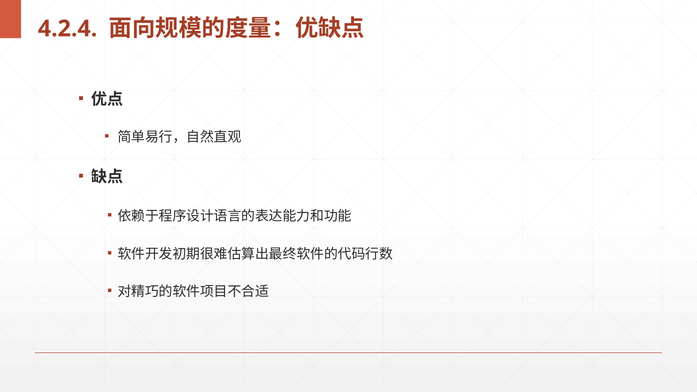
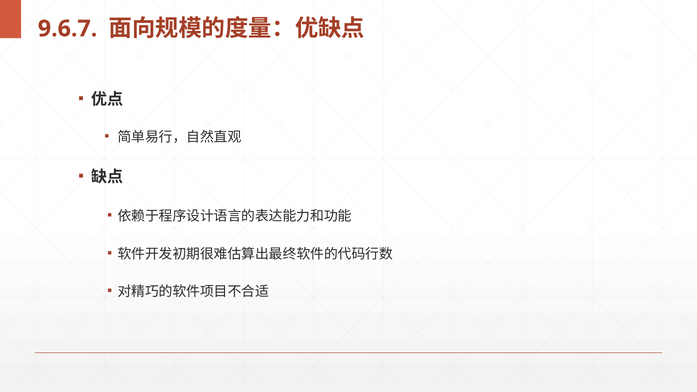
4.2.4: 4.2.4 -> 9.6.7
